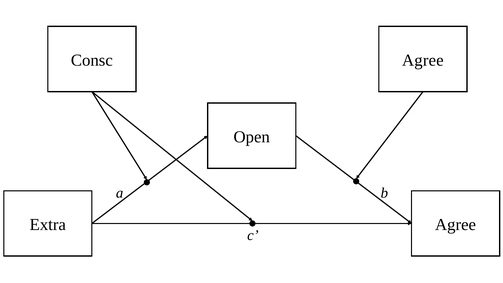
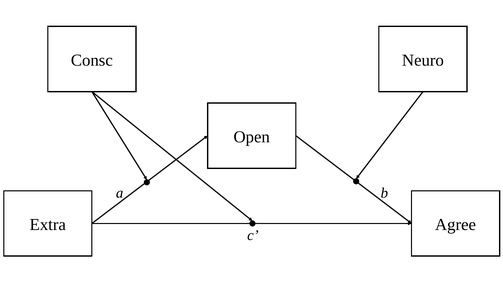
Agree at (423, 60): Agree -> Neuro
